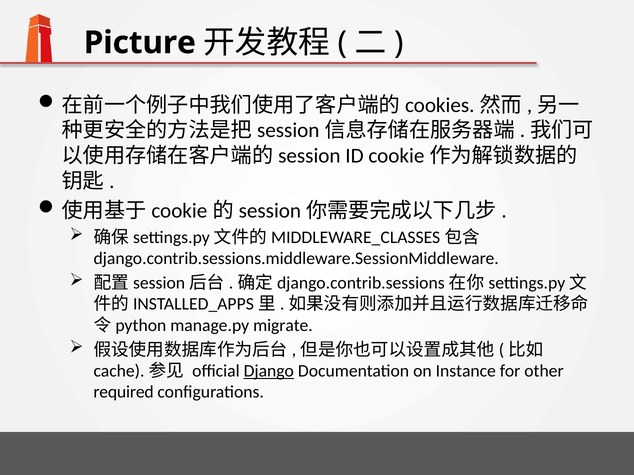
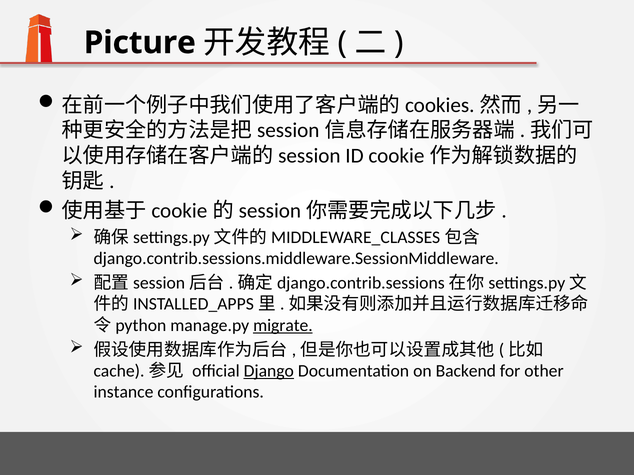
migrate underline: none -> present
Instance: Instance -> Backend
required: required -> instance
